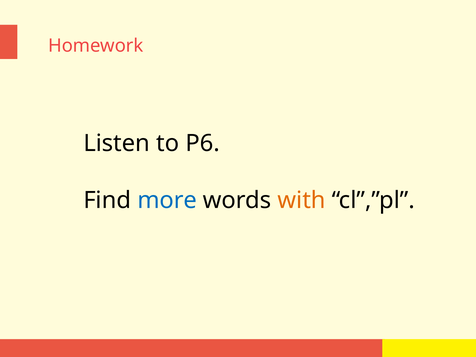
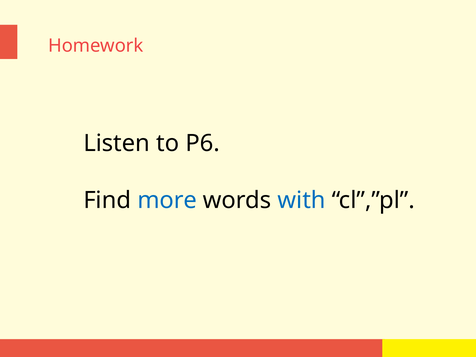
with colour: orange -> blue
